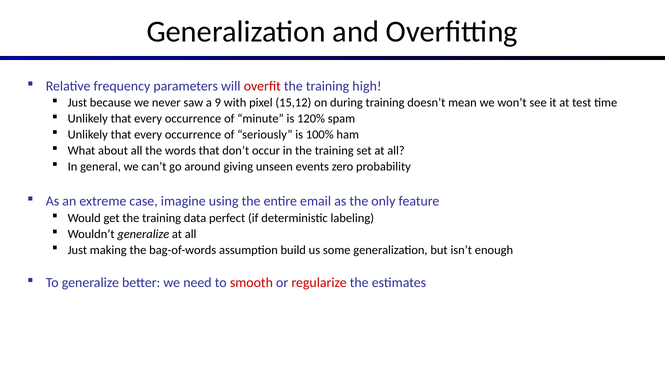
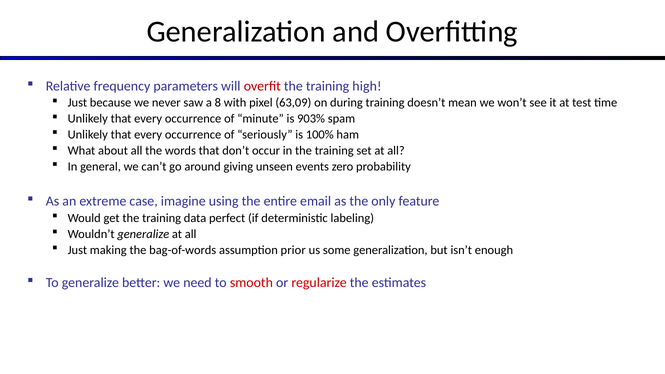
9: 9 -> 8
15,12: 15,12 -> 63,09
120%: 120% -> 903%
build: build -> prior
